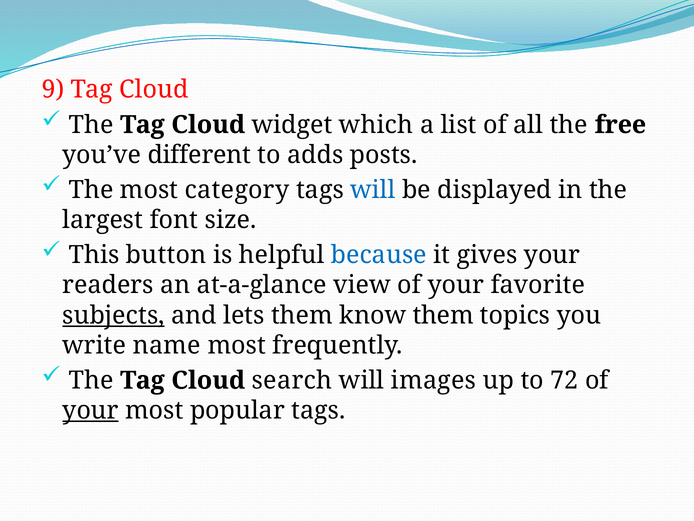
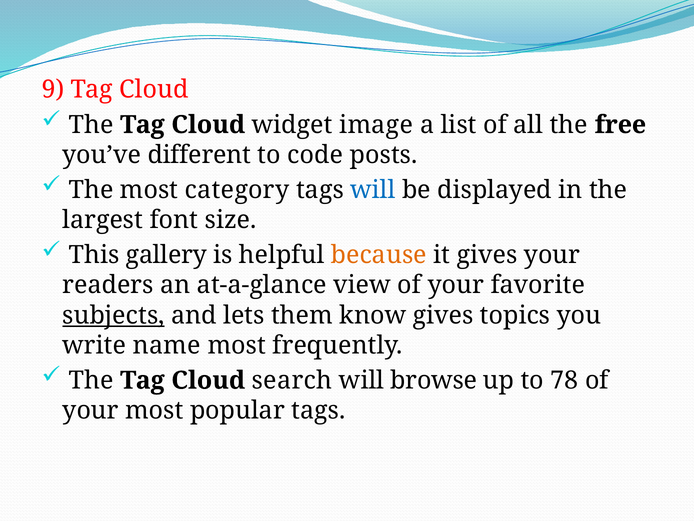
which: which -> image
adds: adds -> code
button: button -> gallery
because colour: blue -> orange
know them: them -> gives
images: images -> browse
72: 72 -> 78
your at (91, 410) underline: present -> none
